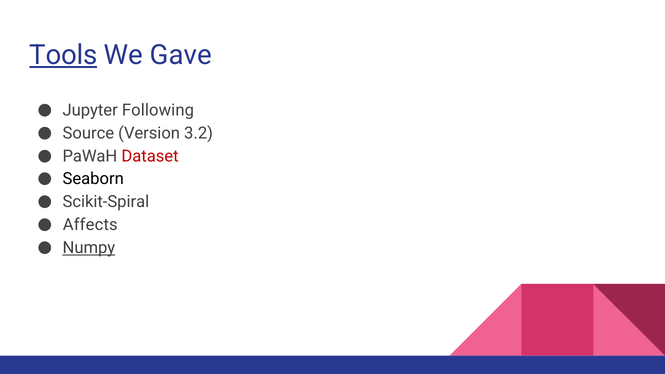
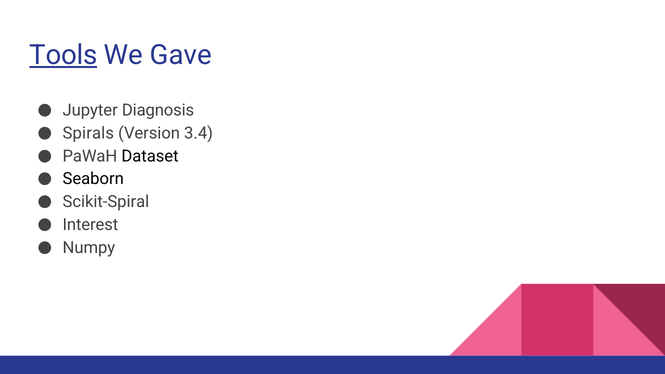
Following: Following -> Diagnosis
Source: Source -> Spirals
3.2: 3.2 -> 3.4
Dataset colour: red -> black
Affects: Affects -> Interest
Numpy underline: present -> none
